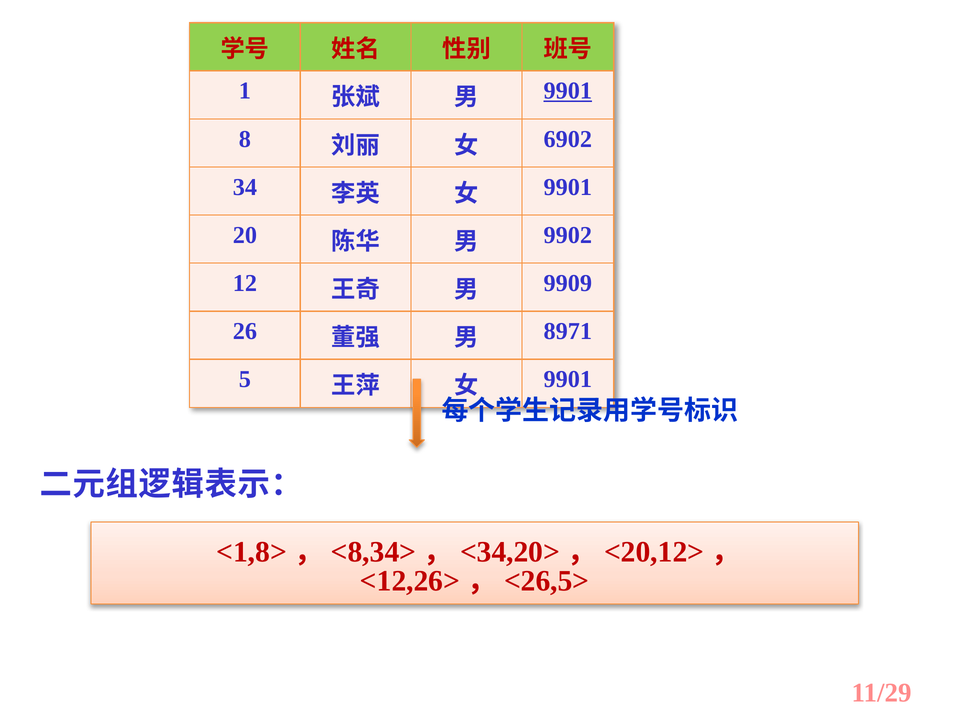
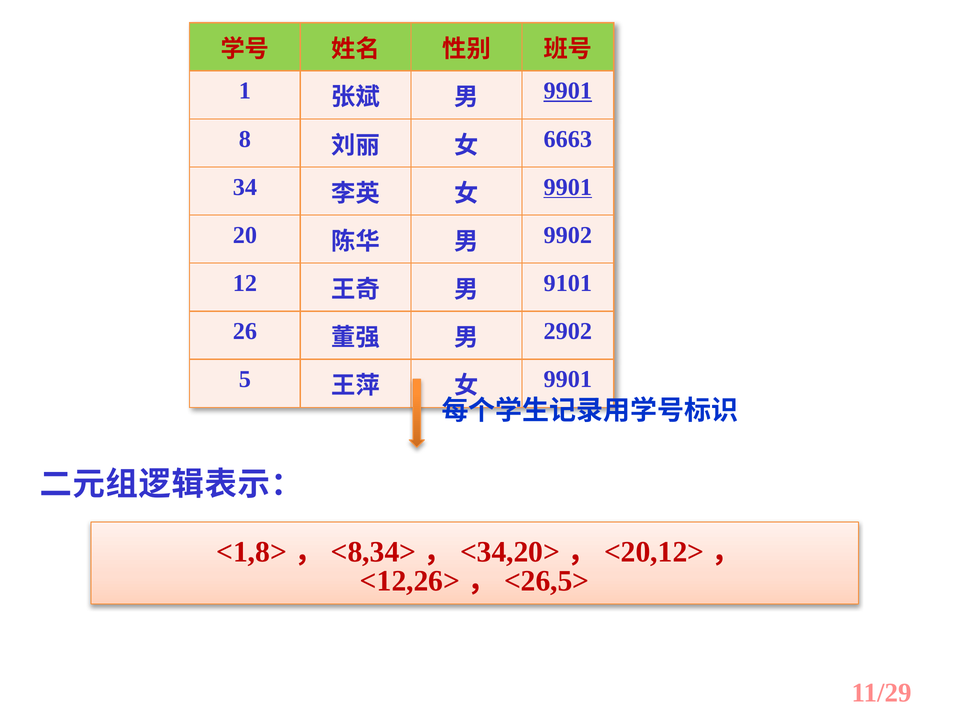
6902: 6902 -> 6663
9901 at (568, 187) underline: none -> present
9909: 9909 -> 9101
8971: 8971 -> 2902
